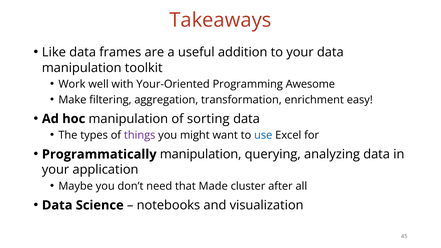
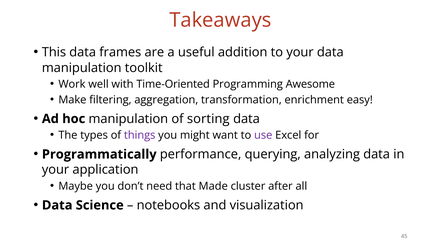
Like: Like -> This
Your-Oriented: Your-Oriented -> Time-Oriented
use colour: blue -> purple
Programmatically manipulation: manipulation -> performance
